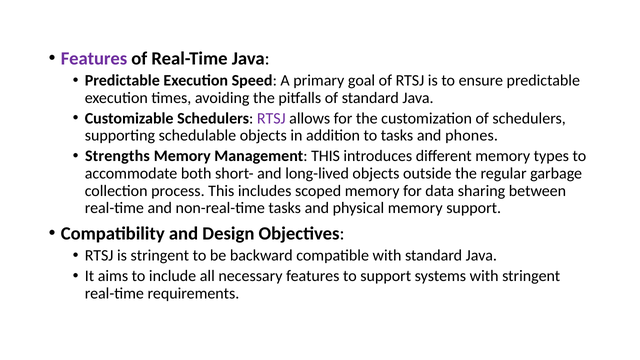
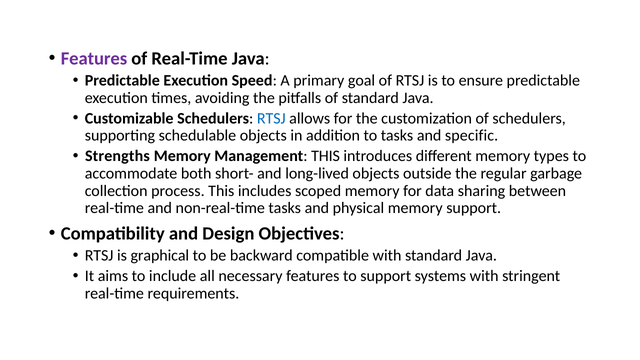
RTSJ at (271, 118) colour: purple -> blue
phones: phones -> specific
is stringent: stringent -> graphical
